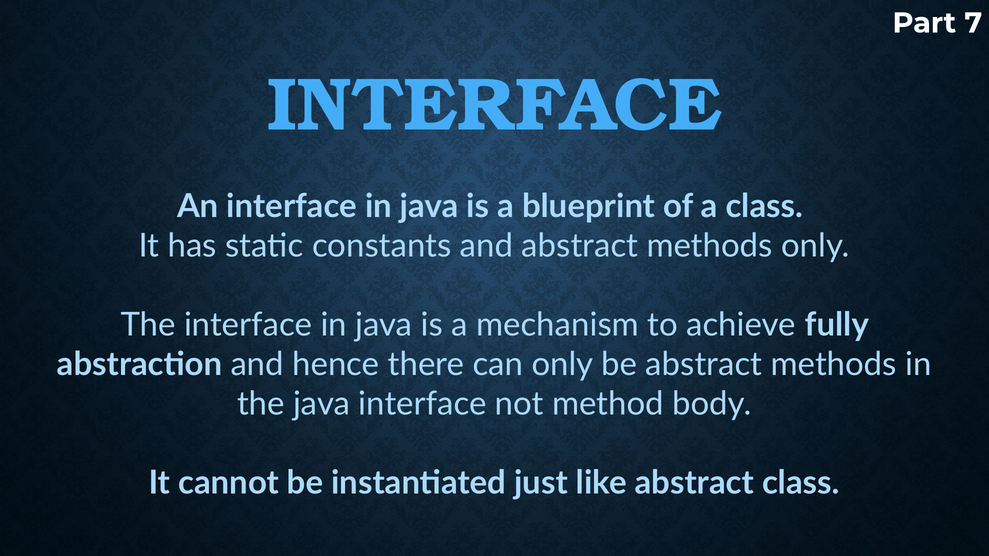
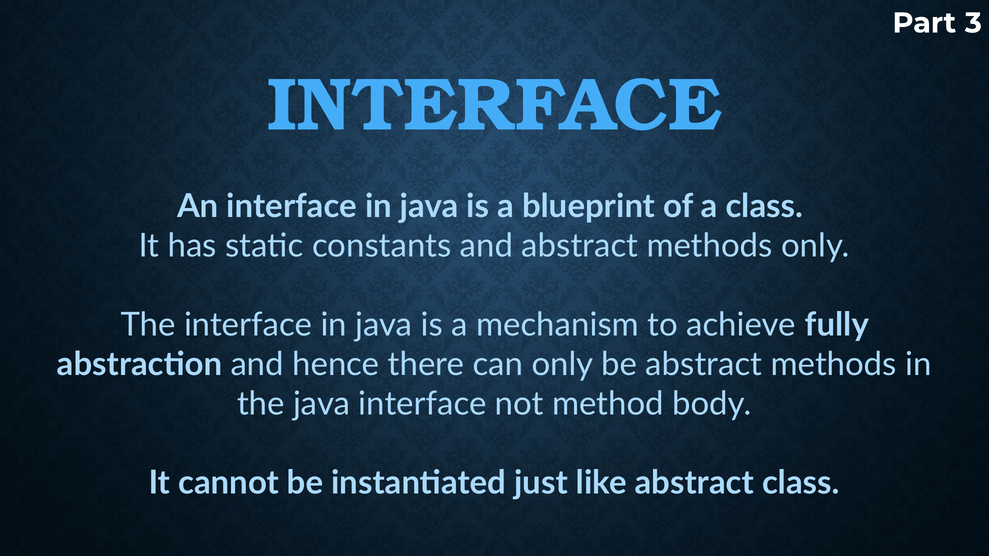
7: 7 -> 3
